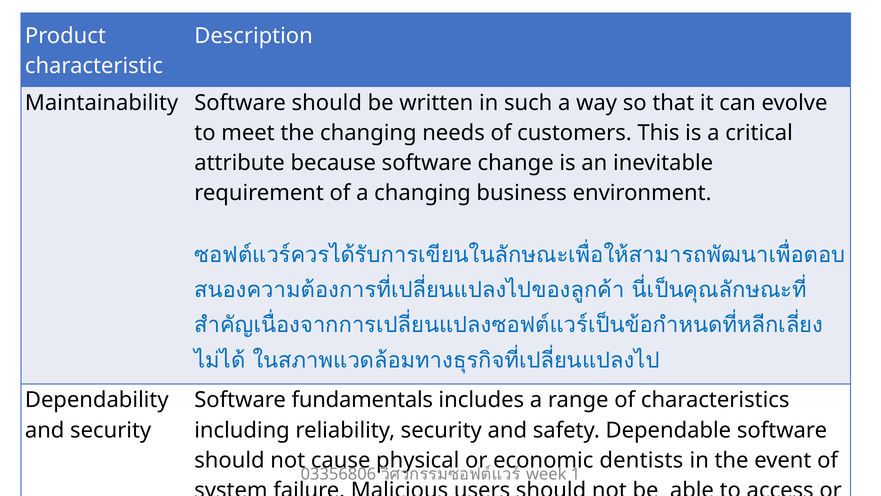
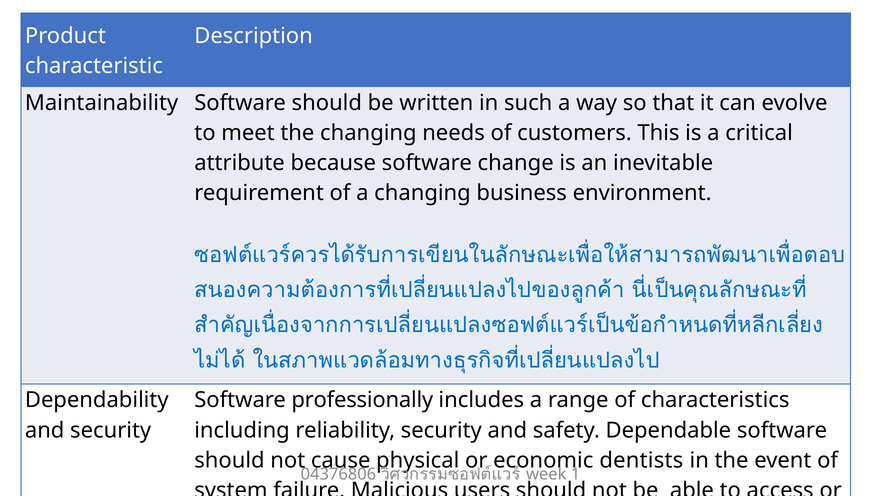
fundamentals: fundamentals -> professionally
03356806: 03356806 -> 04376806
